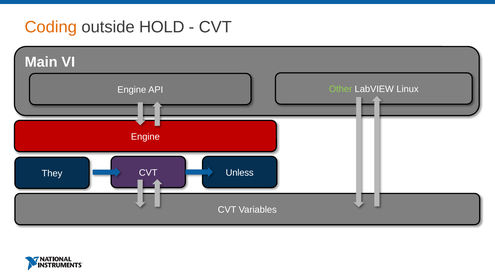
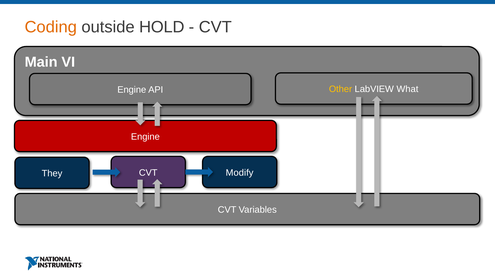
Other colour: light green -> yellow
Linux: Linux -> What
Unless: Unless -> Modify
